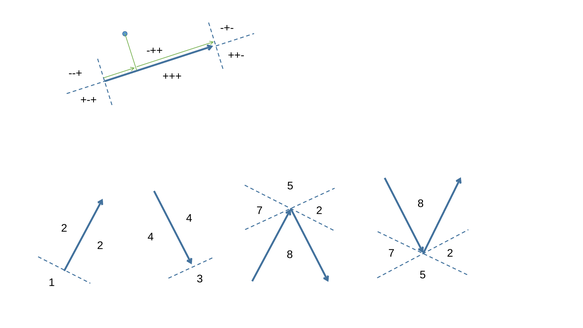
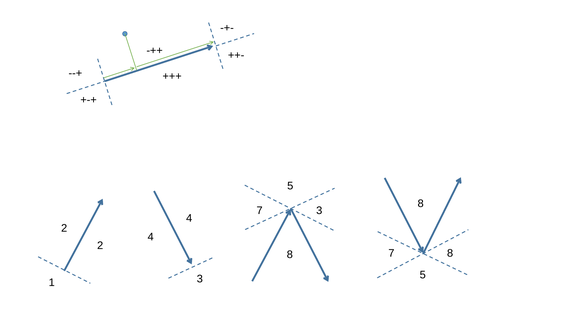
2 at (319, 211): 2 -> 3
2 at (450, 253): 2 -> 8
